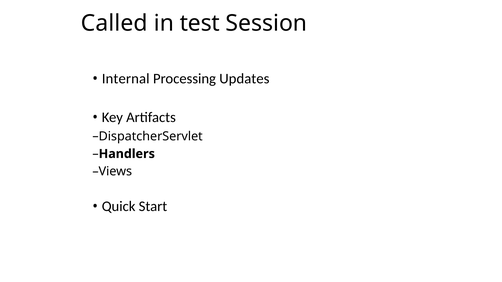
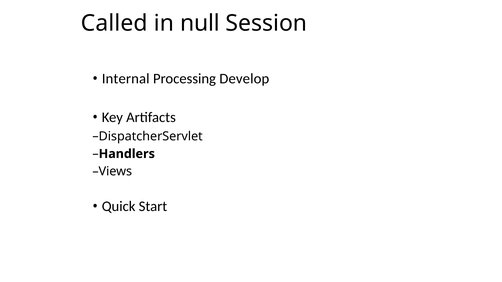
test: test -> null
Updates: Updates -> Develop
